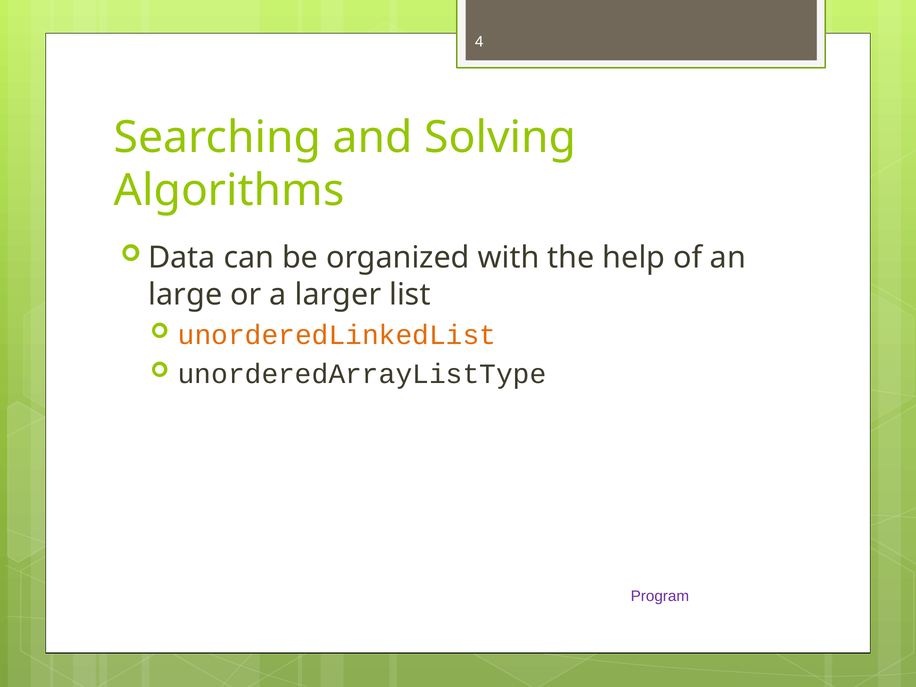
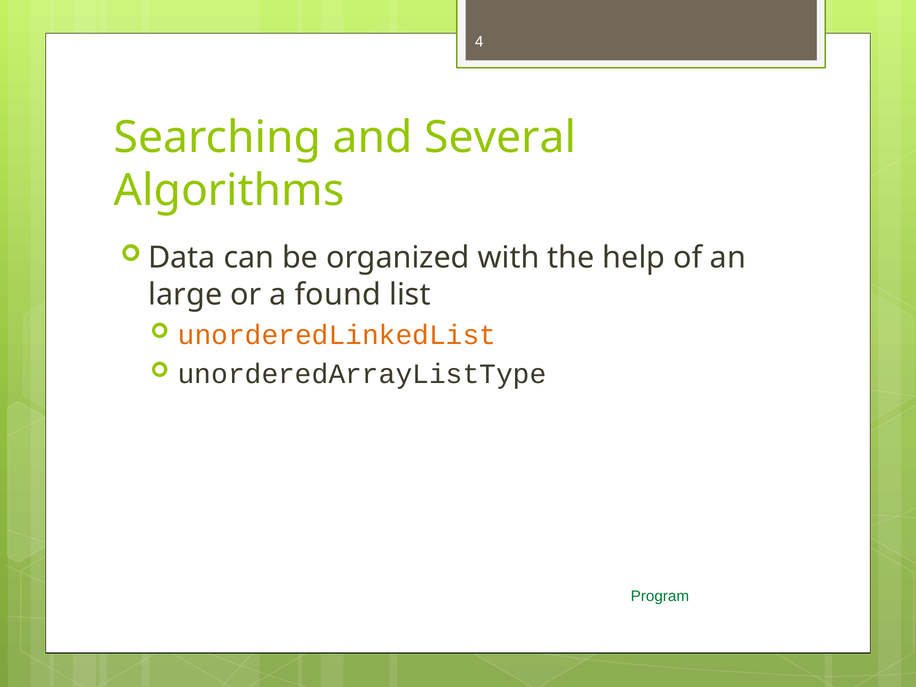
Solving: Solving -> Several
larger: larger -> found
Program colour: purple -> green
